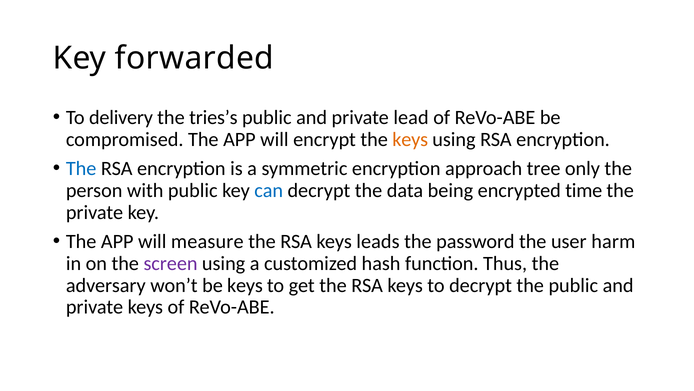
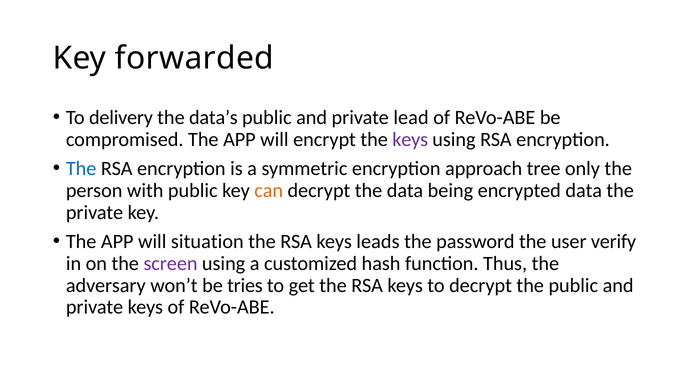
tries’s: tries’s -> data’s
keys at (410, 139) colour: orange -> purple
can colour: blue -> orange
encrypted time: time -> data
measure: measure -> situation
harm: harm -> verify
be keys: keys -> tries
